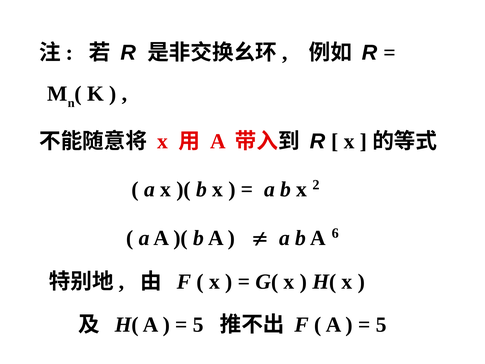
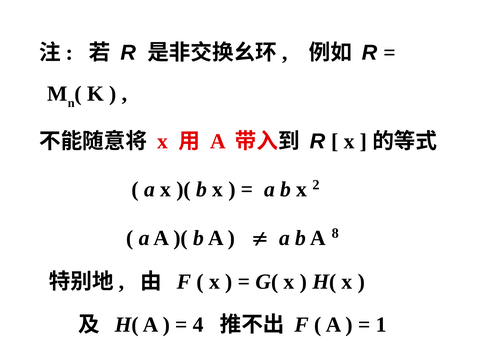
6: 6 -> 8
5 at (198, 325): 5 -> 4
5 at (381, 325): 5 -> 1
